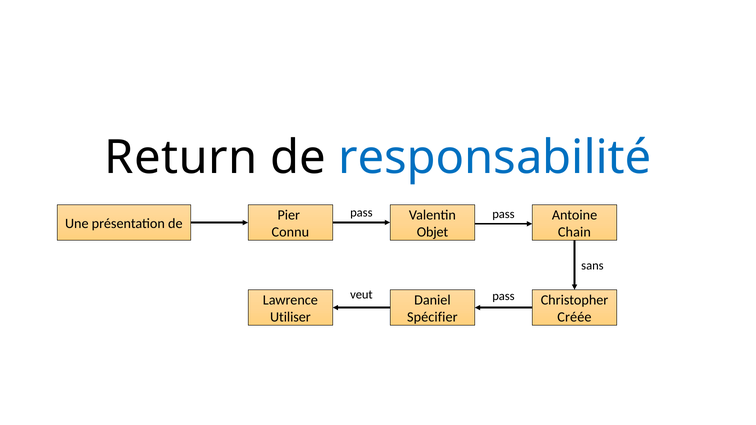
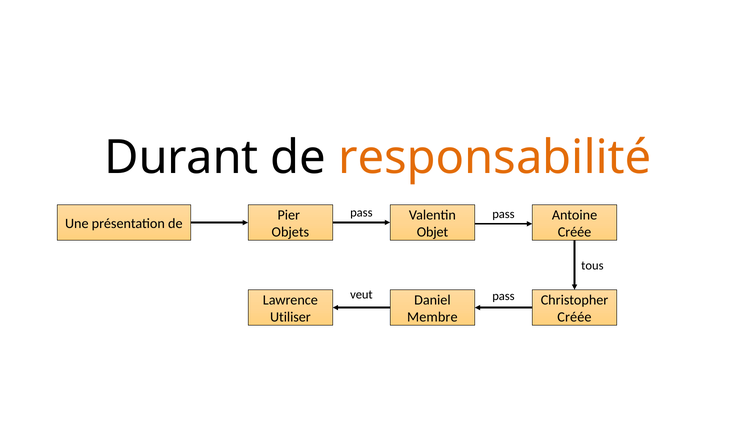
Return: Return -> Durant
responsabilité colour: blue -> orange
Connu: Connu -> Objets
Chain at (574, 232): Chain -> Créée
sans: sans -> tous
Spécifier: Spécifier -> Membre
